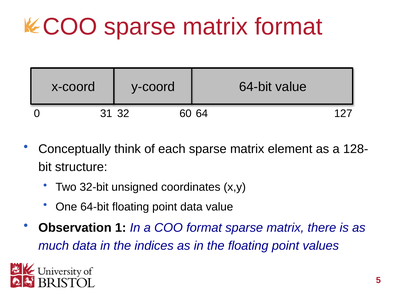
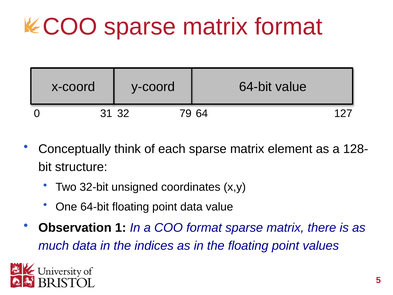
60: 60 -> 79
